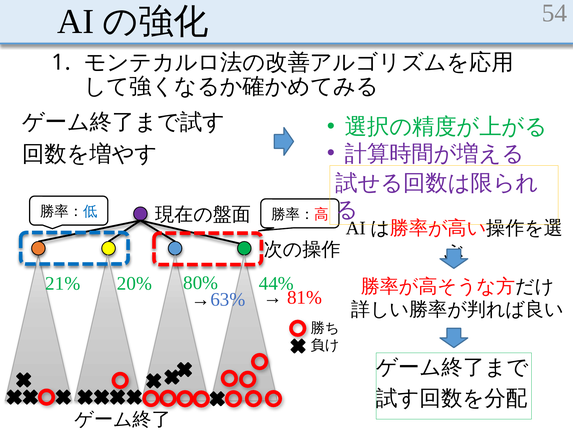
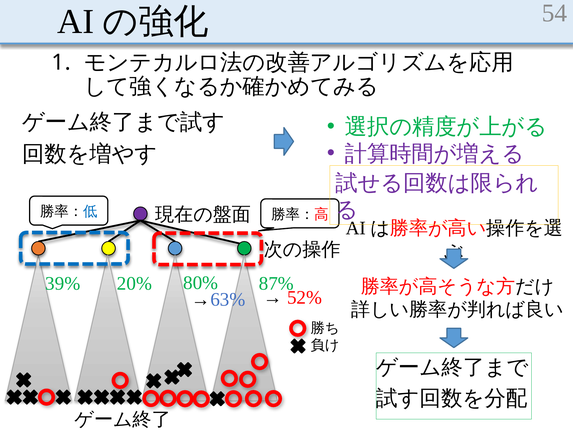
21%: 21% -> 39%
44%: 44% -> 87%
81%: 81% -> 52%
